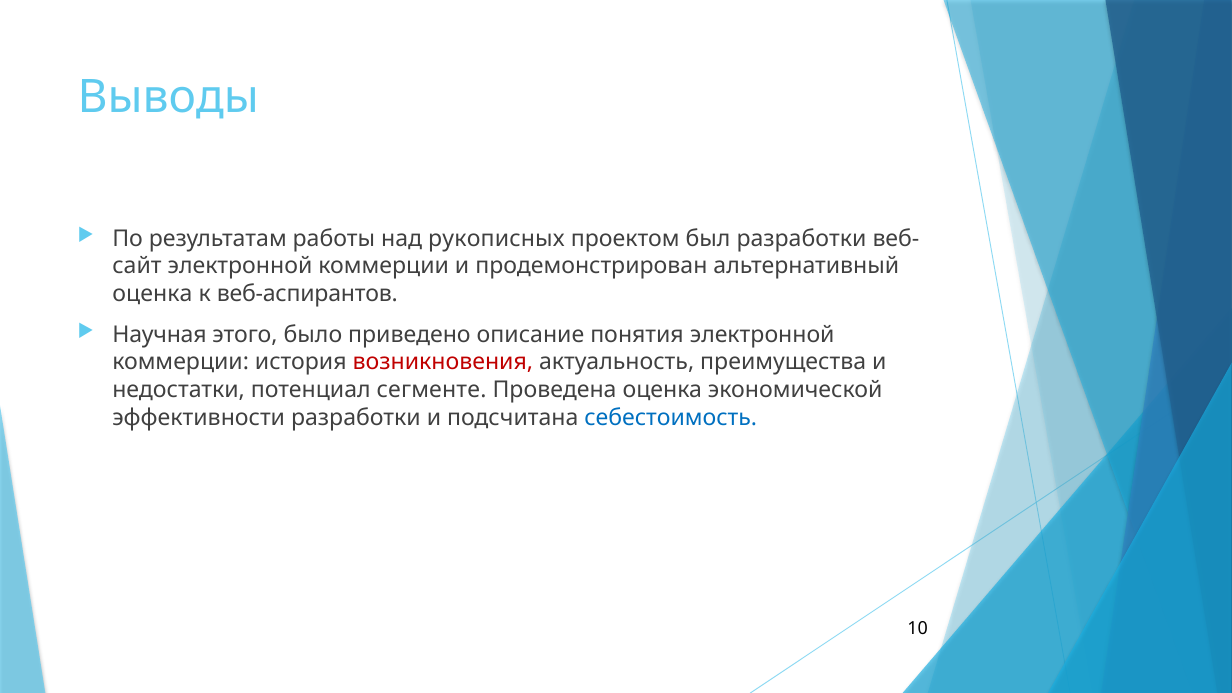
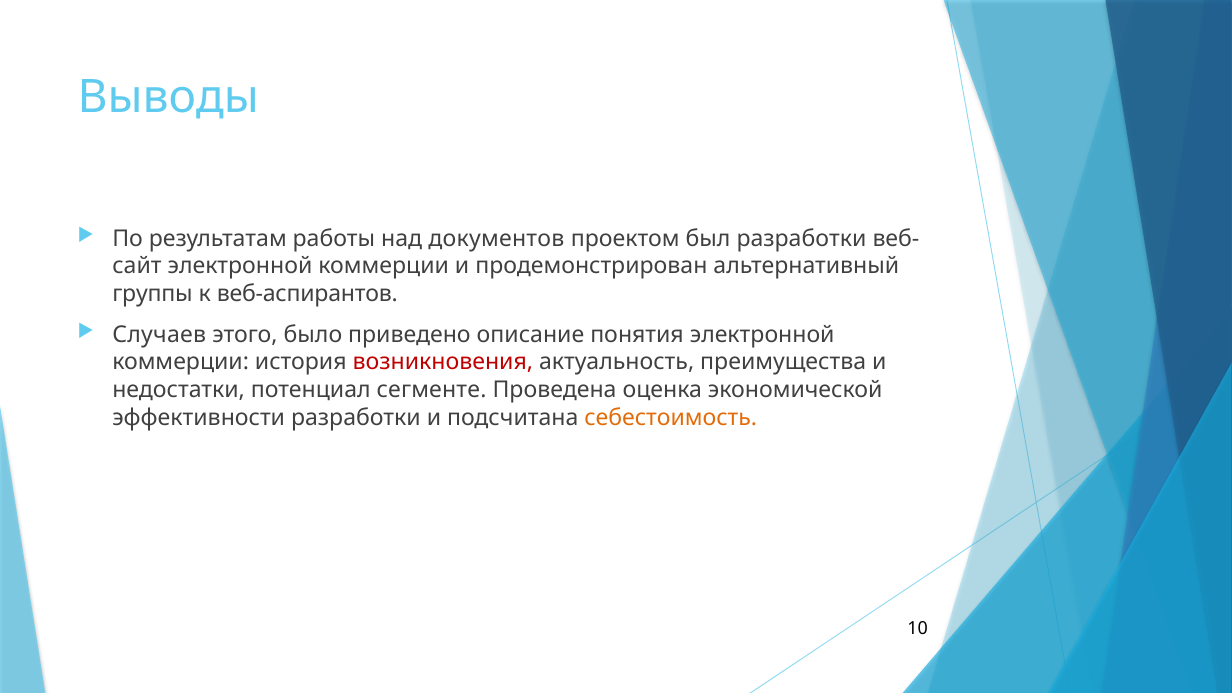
рукописных: рукописных -> документов
оценка at (152, 294): оценка -> группы
Научная: Научная -> Случаев
себестоимость colour: blue -> orange
